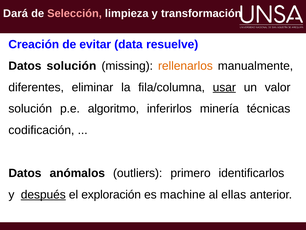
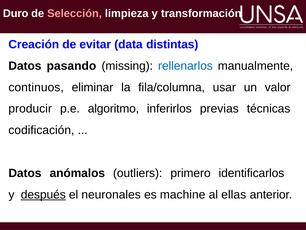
Dará: Dará -> Duro
resuelve: resuelve -> distintas
Datos solución: solución -> pasando
rellenarlos colour: orange -> blue
diferentes: diferentes -> continuos
usar underline: present -> none
solución at (30, 109): solución -> producir
minería: minería -> previas
exploración: exploración -> neuronales
